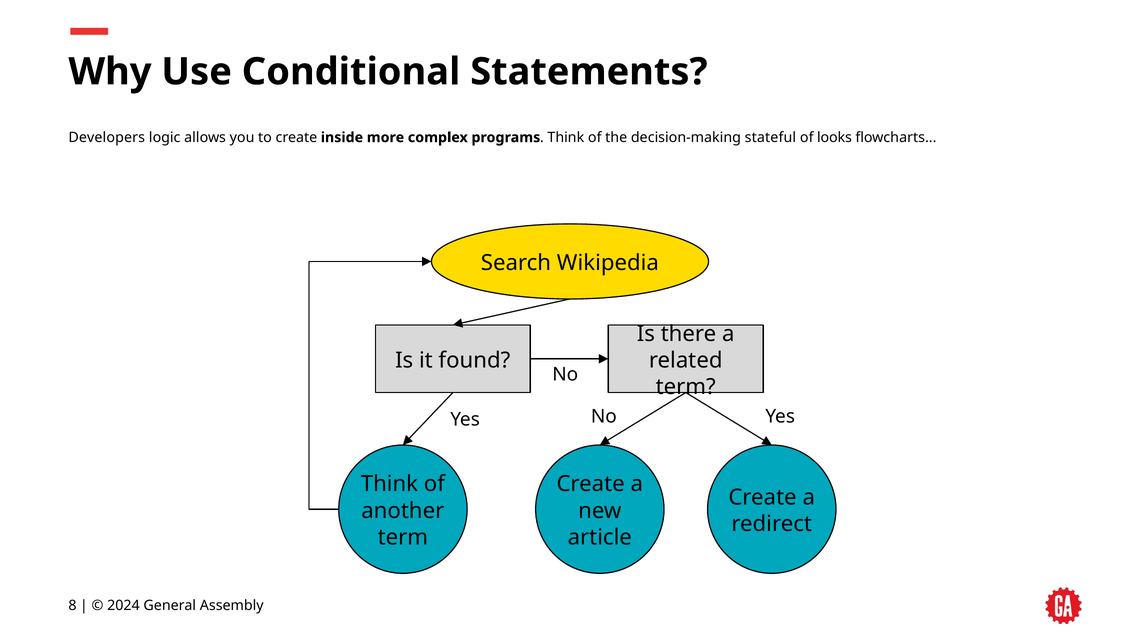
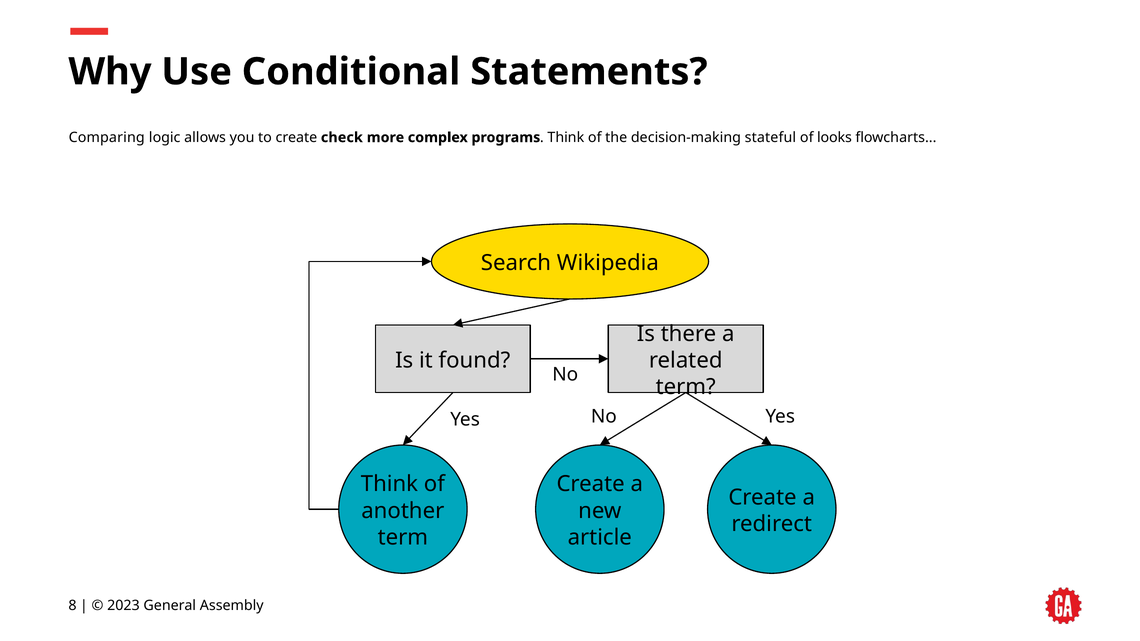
Developers: Developers -> Comparing
inside: inside -> check
2024: 2024 -> 2023
